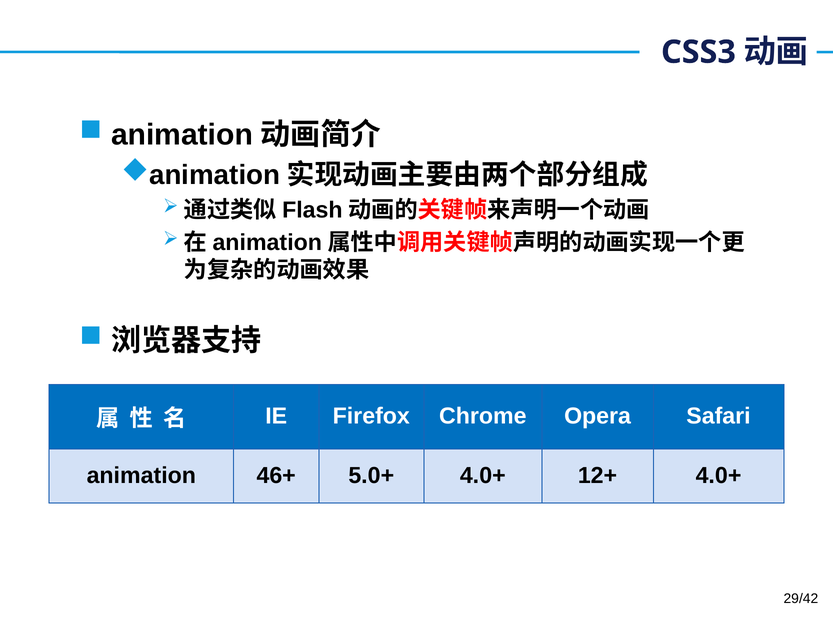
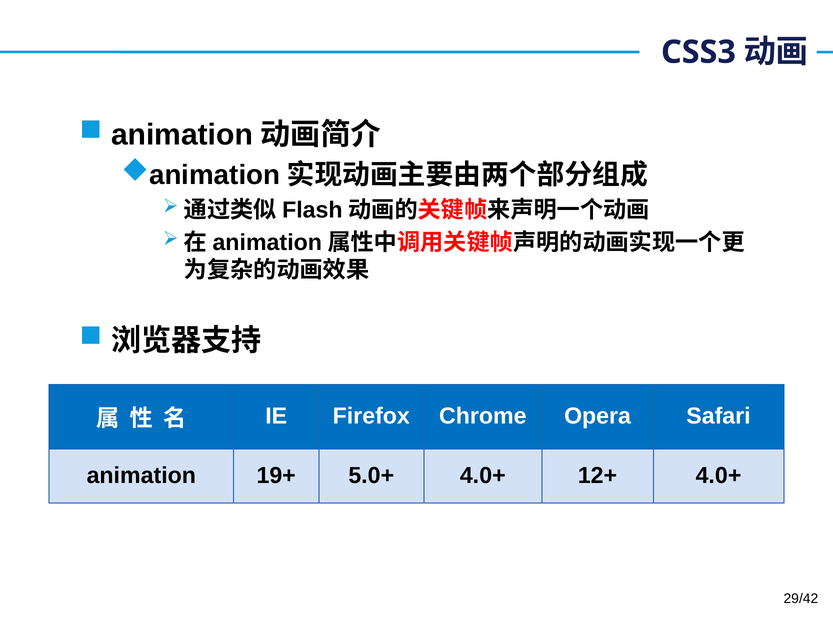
46+: 46+ -> 19+
